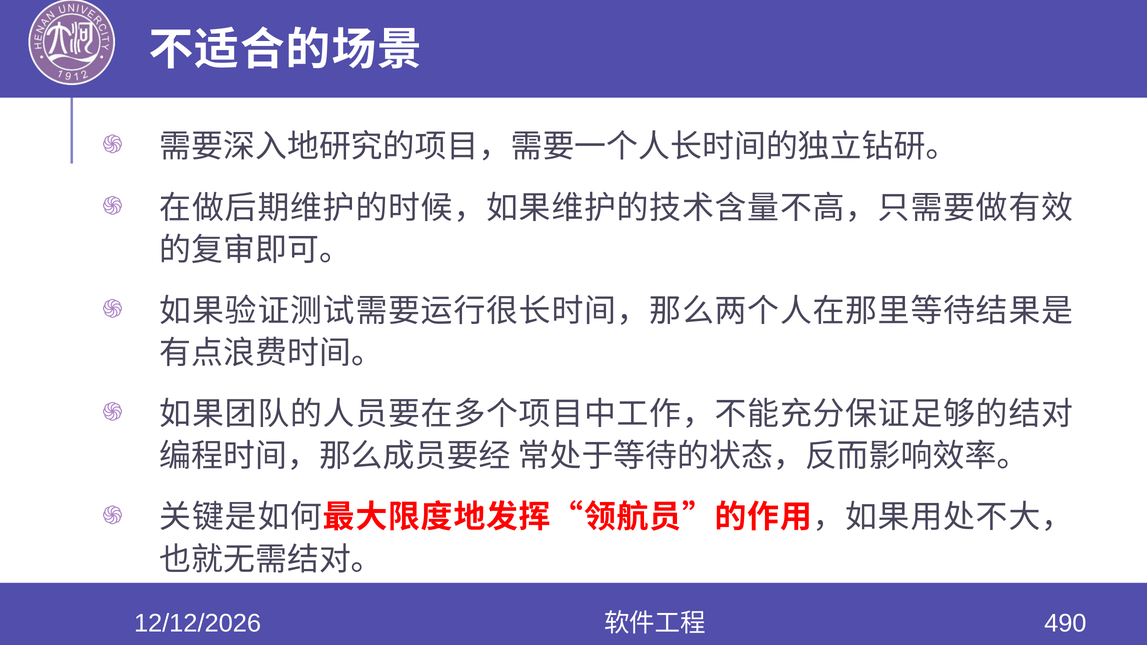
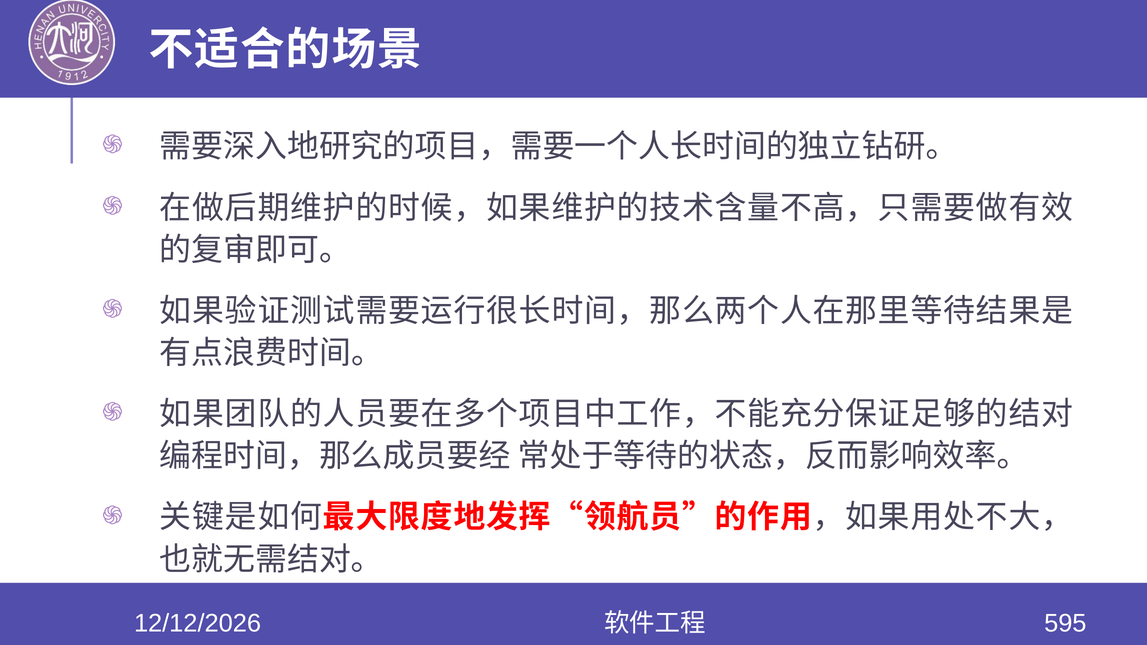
490: 490 -> 595
